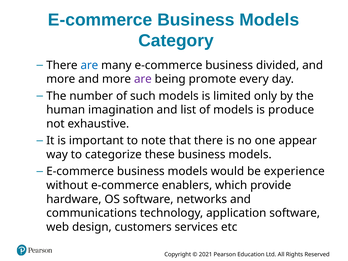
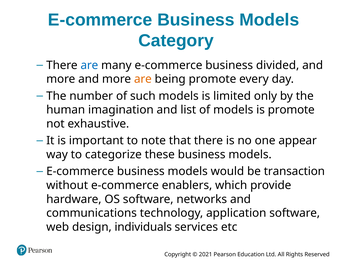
are at (143, 79) colour: purple -> orange
is produce: produce -> promote
experience: experience -> transaction
customers: customers -> individuals
